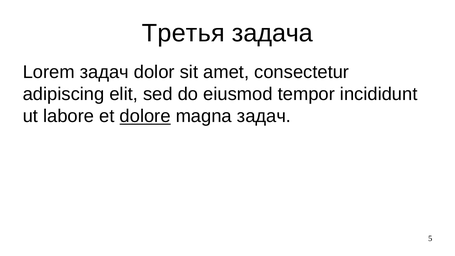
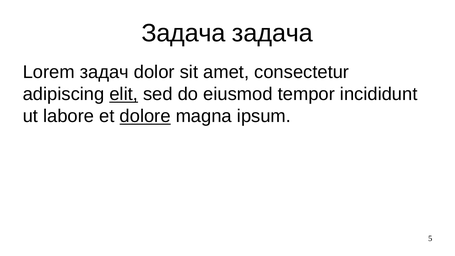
Третья at (183, 33): Третья -> Задача
elit underline: none -> present
magna задач: задач -> ipsum
